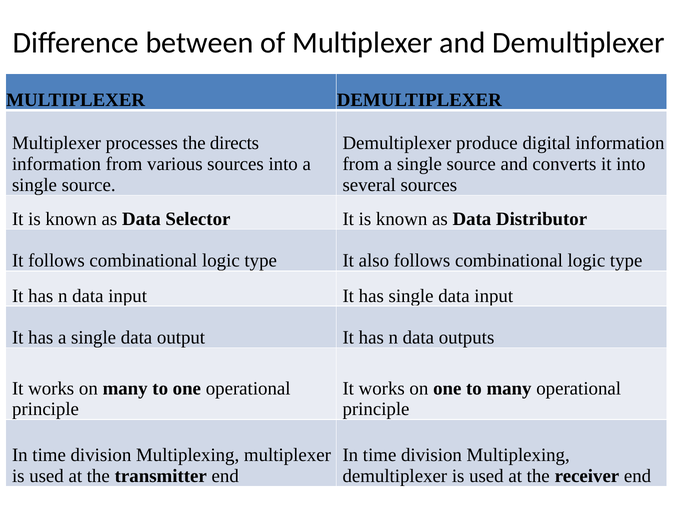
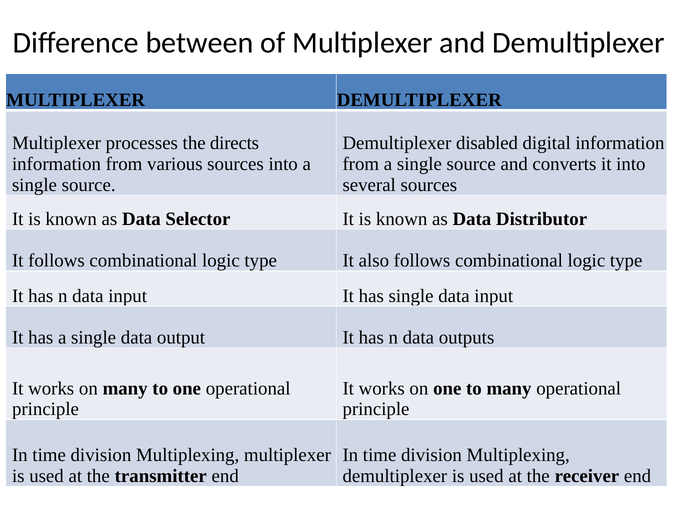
produce: produce -> disabled
